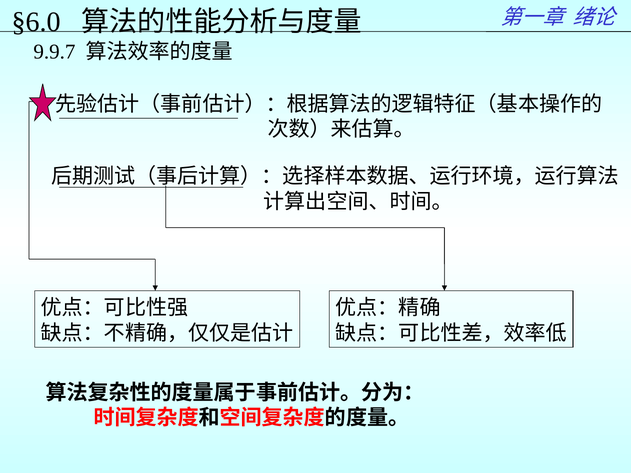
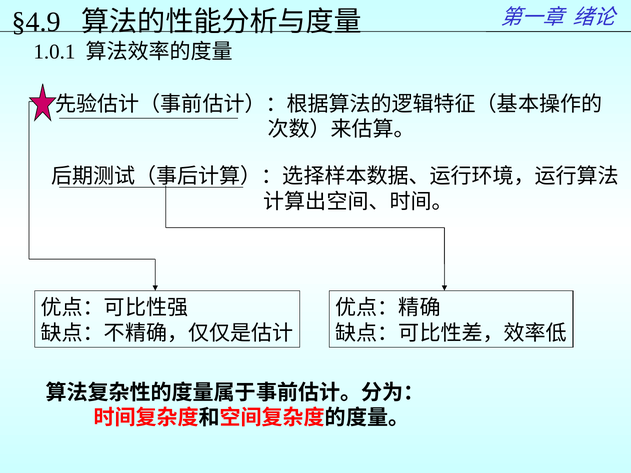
§6.0: §6.0 -> §4.9
9.9.7: 9.9.7 -> 1.0.1
